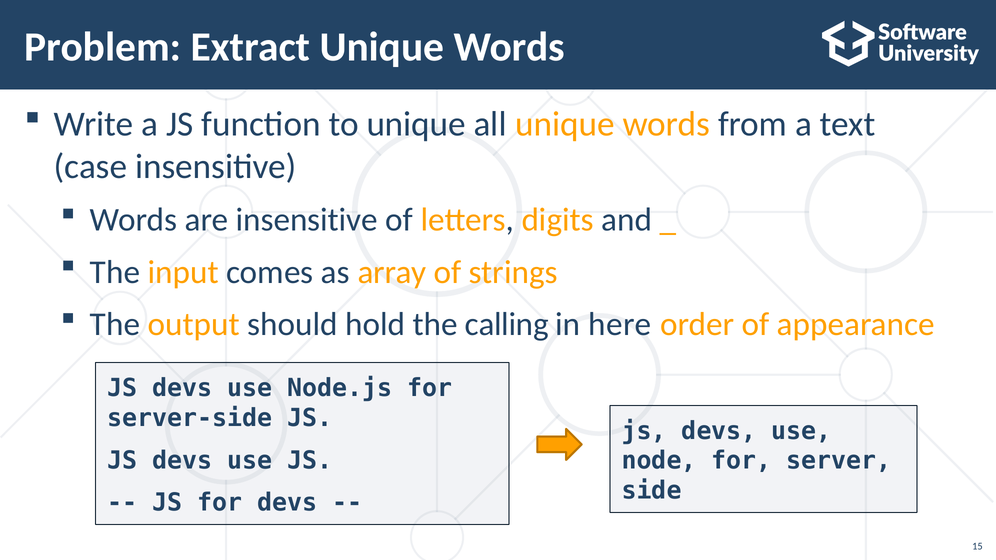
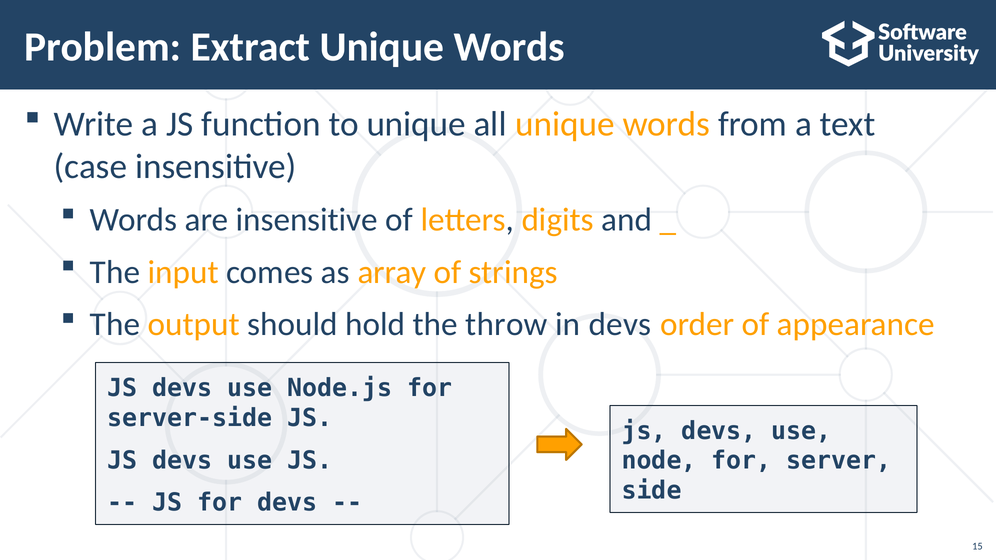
calling: calling -> throw
in here: here -> devs
